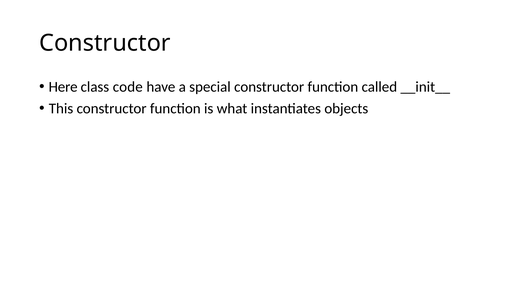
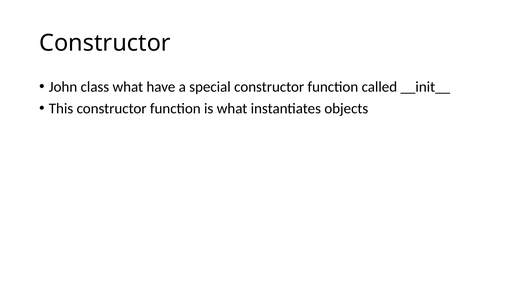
Here: Here -> John
class code: code -> what
